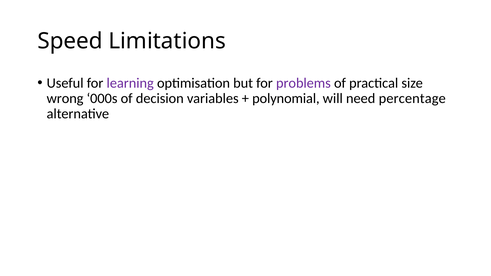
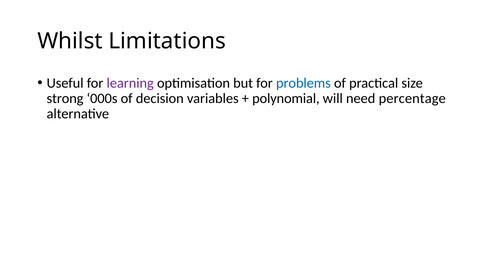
Speed: Speed -> Whilst
problems colour: purple -> blue
wrong: wrong -> strong
